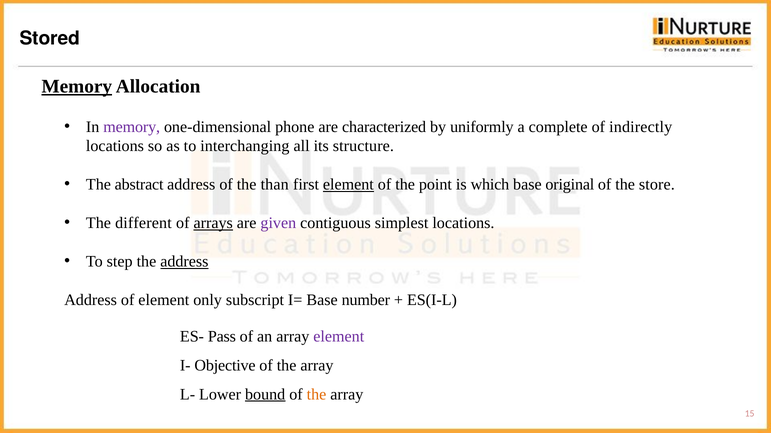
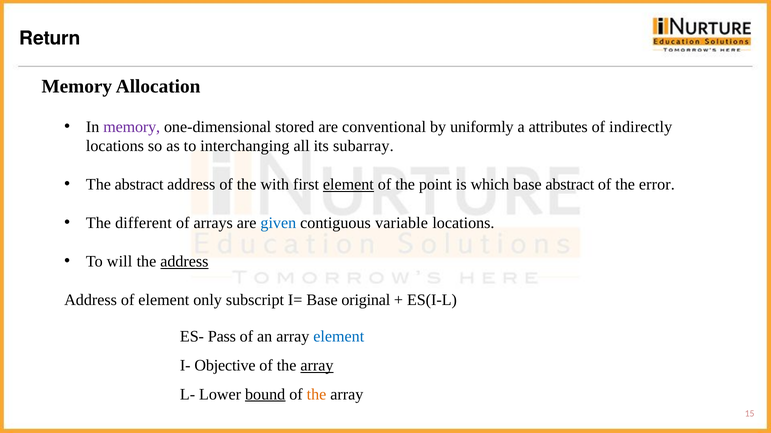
Stored: Stored -> Return
Memory at (77, 87) underline: present -> none
phone: phone -> stored
characterized: characterized -> conventional
complete: complete -> attributes
structure: structure -> subarray
than: than -> with
base original: original -> abstract
store: store -> error
arrays underline: present -> none
given colour: purple -> blue
simplest: simplest -> variable
step: step -> will
number: number -> original
element at (339, 337) colour: purple -> blue
array at (317, 366) underline: none -> present
